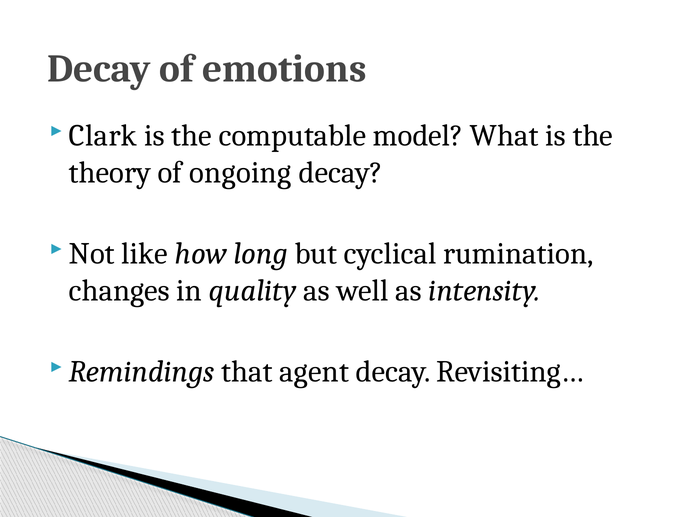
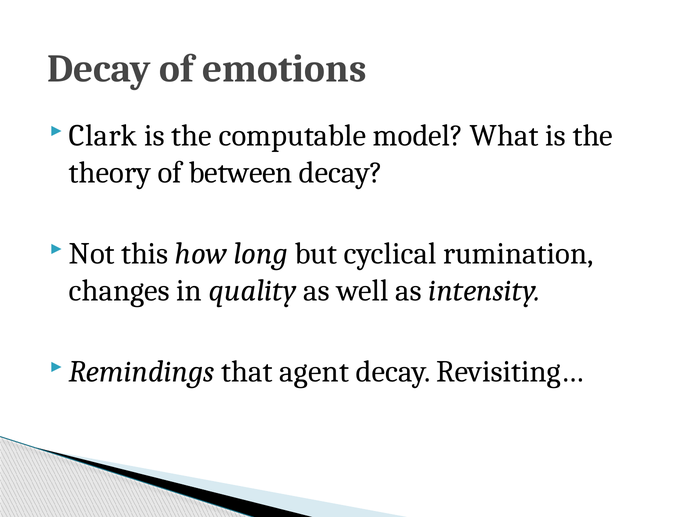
ongoing: ongoing -> between
like: like -> this
